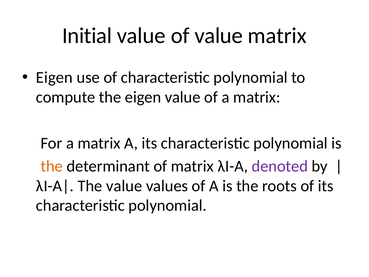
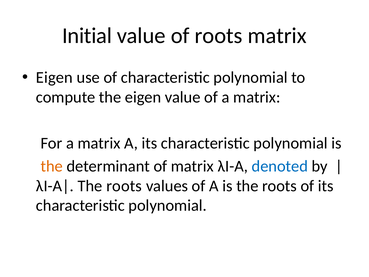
of value: value -> roots
denoted colour: purple -> blue
value at (124, 186): value -> roots
